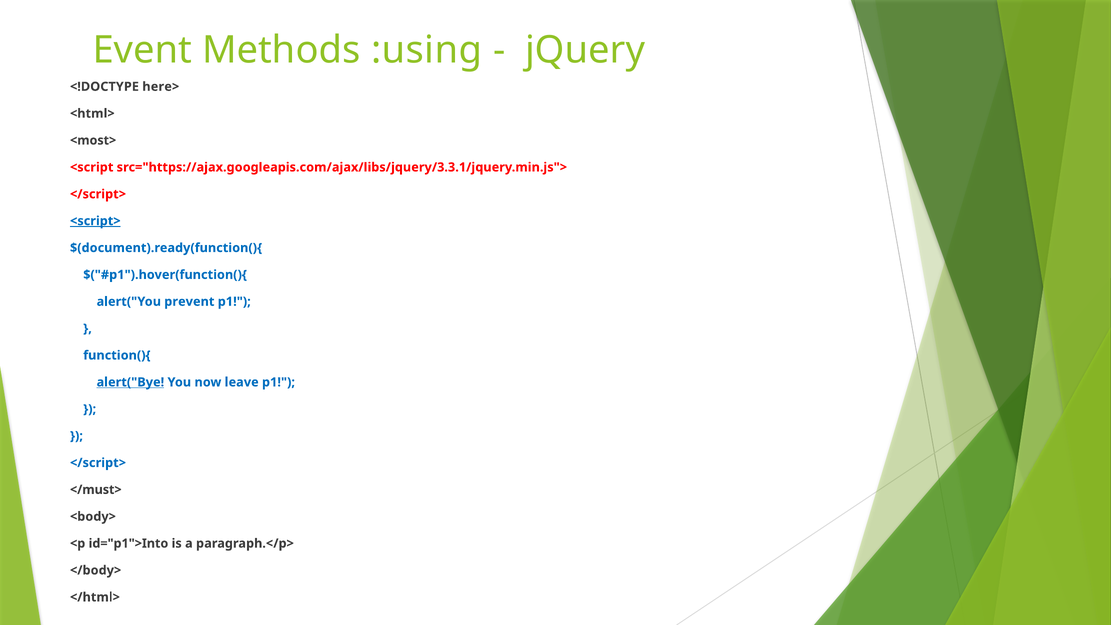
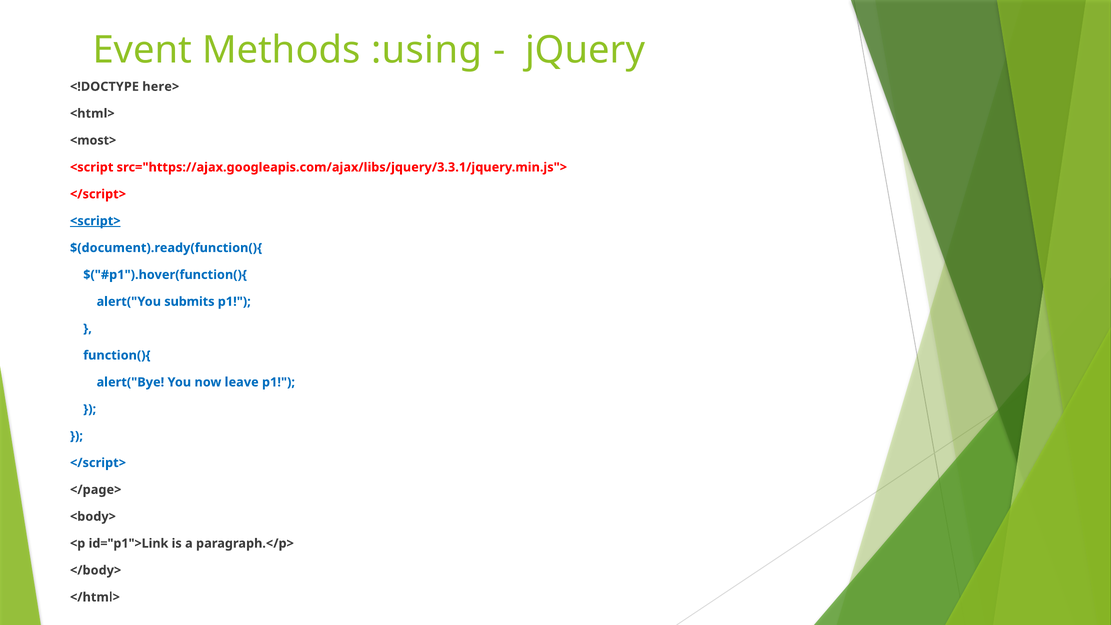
prevent: prevent -> submits
alert("Bye underline: present -> none
</must>: </must> -> </page>
id="p1">Into: id="p1">Into -> id="p1">Link
